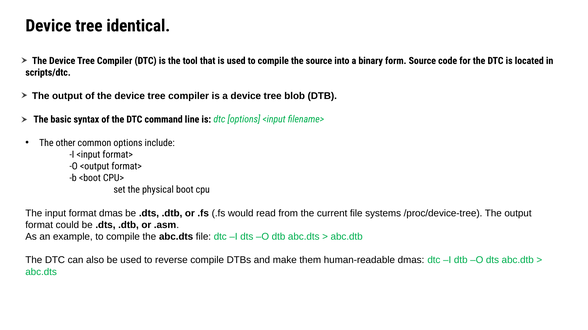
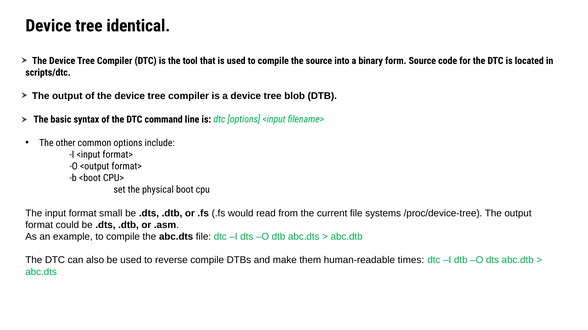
format dmas: dmas -> small
human-readable dmas: dmas -> times
